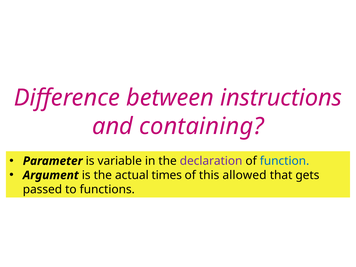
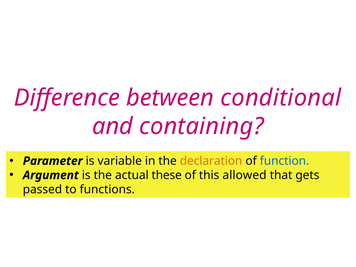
instructions: instructions -> conditional
declaration colour: purple -> orange
times: times -> these
